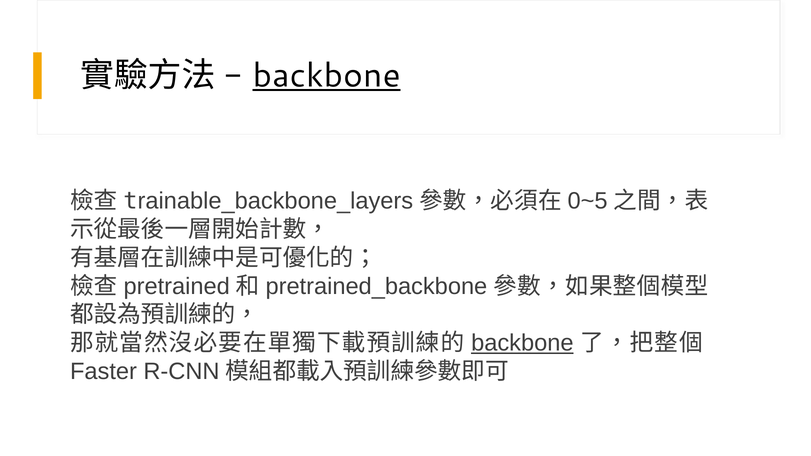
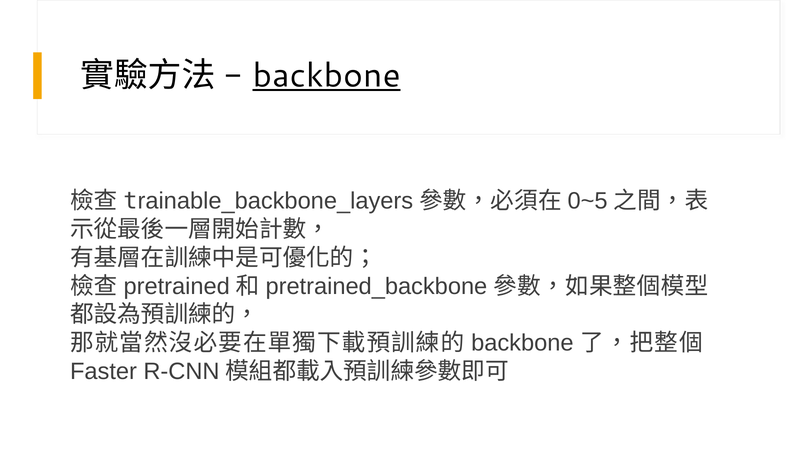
backbone at (522, 343) underline: present -> none
